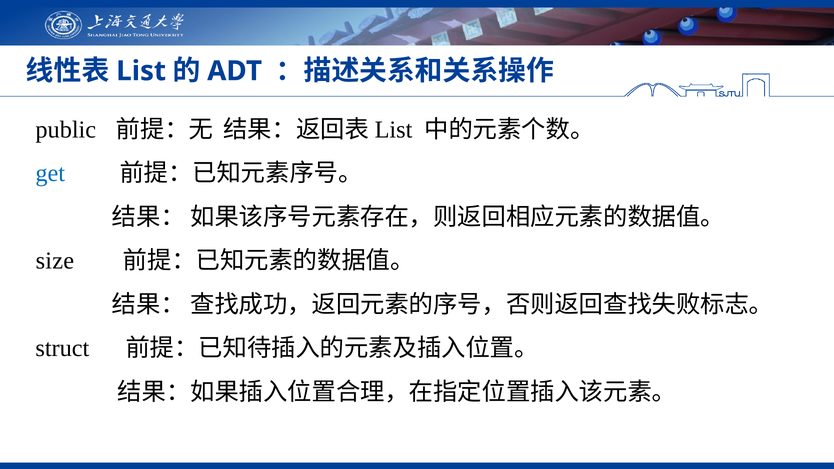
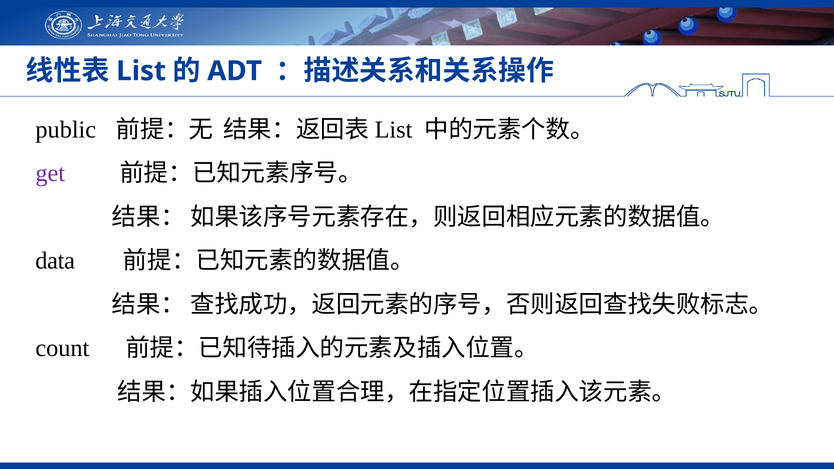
get colour: blue -> purple
size: size -> data
struct: struct -> count
